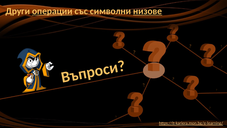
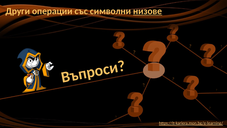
операции underline: present -> none
